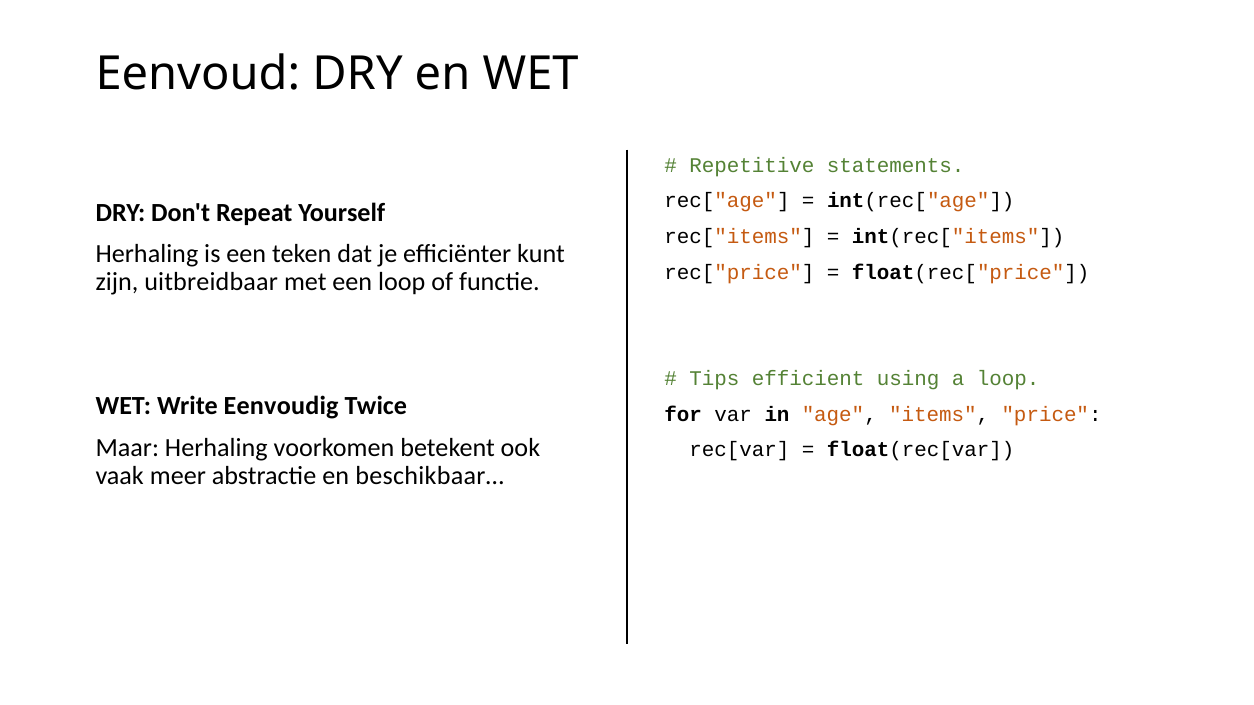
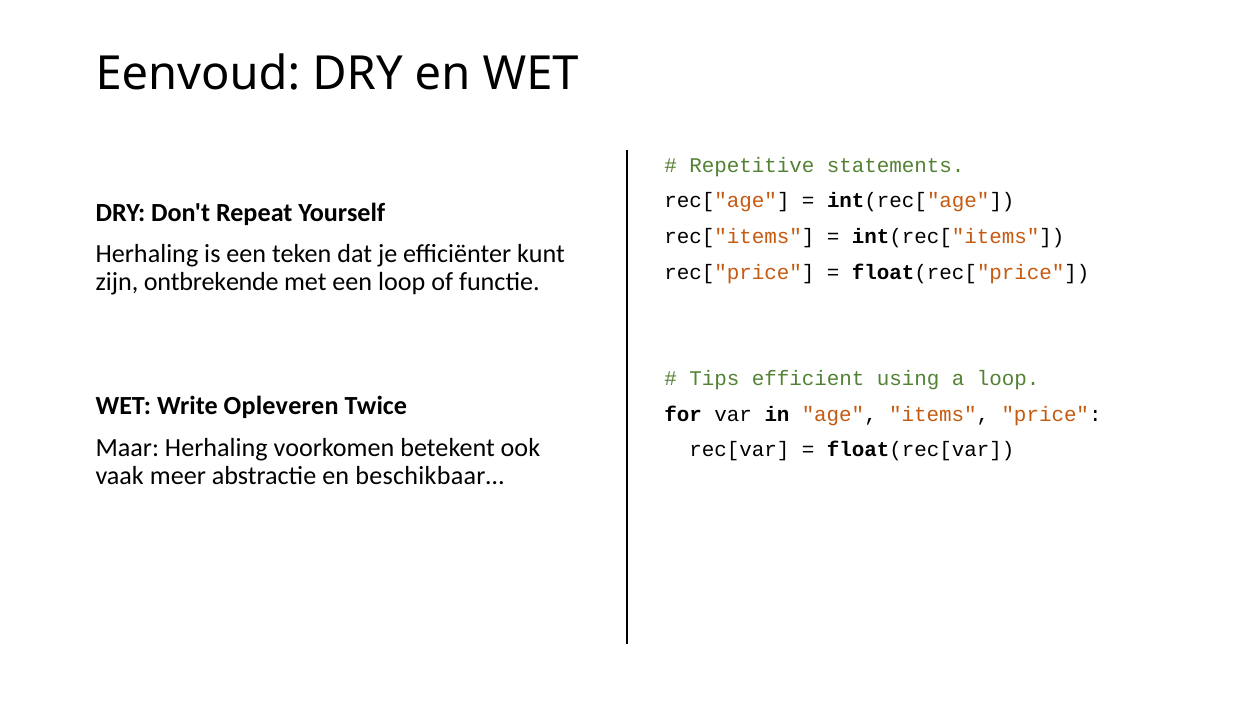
uitbreidbaar: uitbreidbaar -> ontbrekende
Eenvoudig: Eenvoudig -> Opleveren
